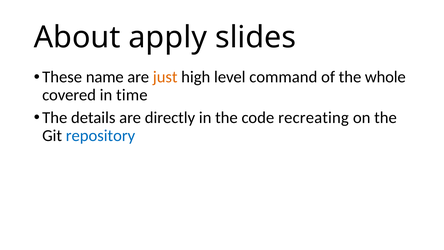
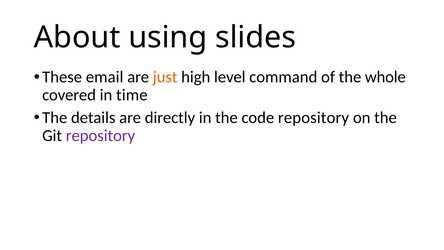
apply: apply -> using
name: name -> email
code recreating: recreating -> repository
repository at (100, 136) colour: blue -> purple
